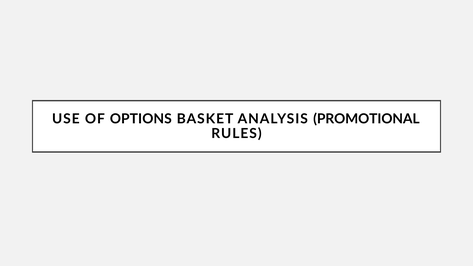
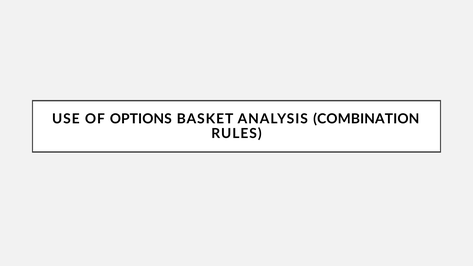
PROMOTIONAL: PROMOTIONAL -> COMBINATION
